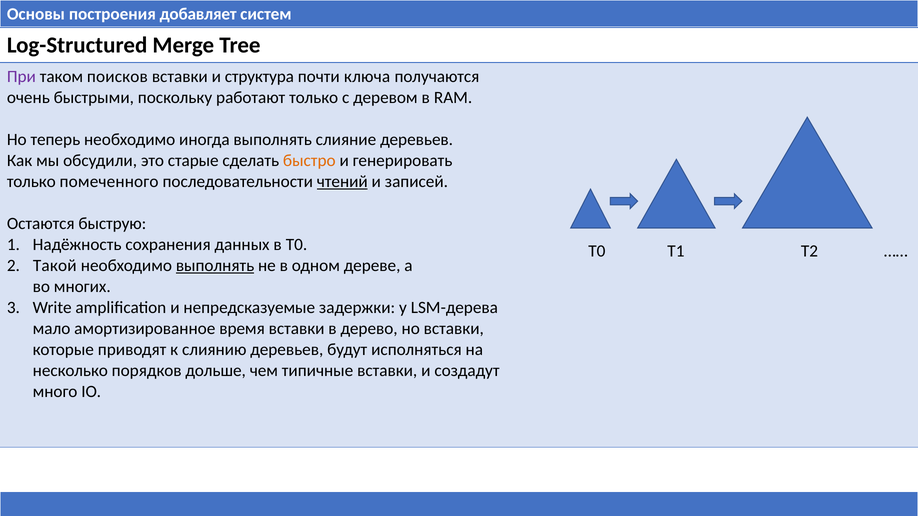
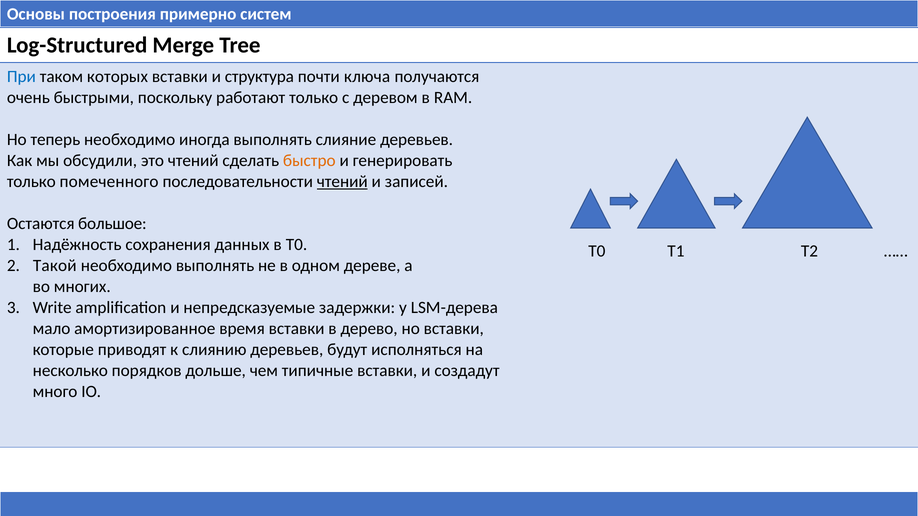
добавляет: добавляет -> примерно
При colour: purple -> blue
поисков: поисков -> которых
это старые: старые -> чтений
быструю: быструю -> большое
выполнять at (215, 266) underline: present -> none
